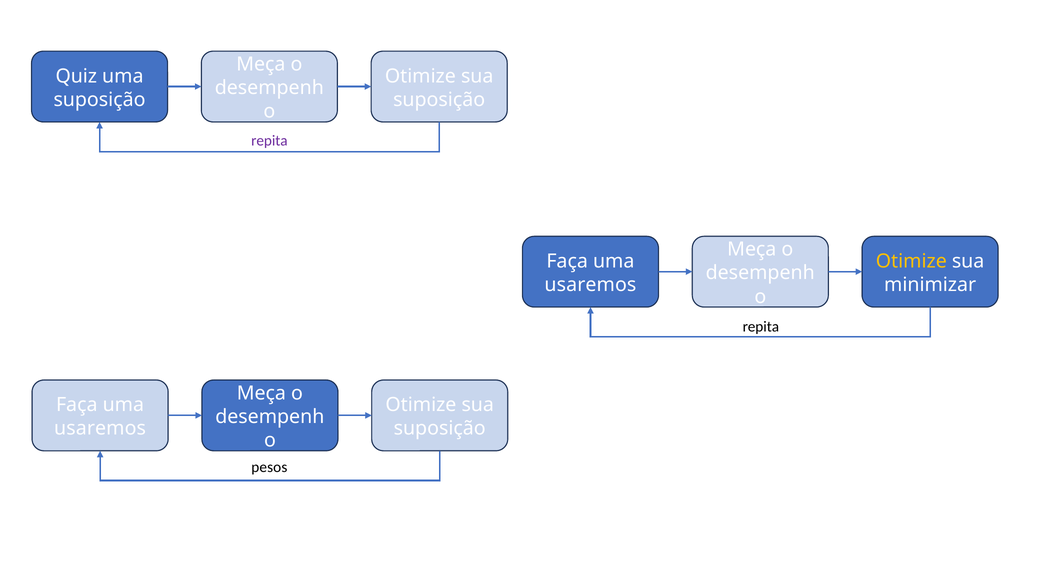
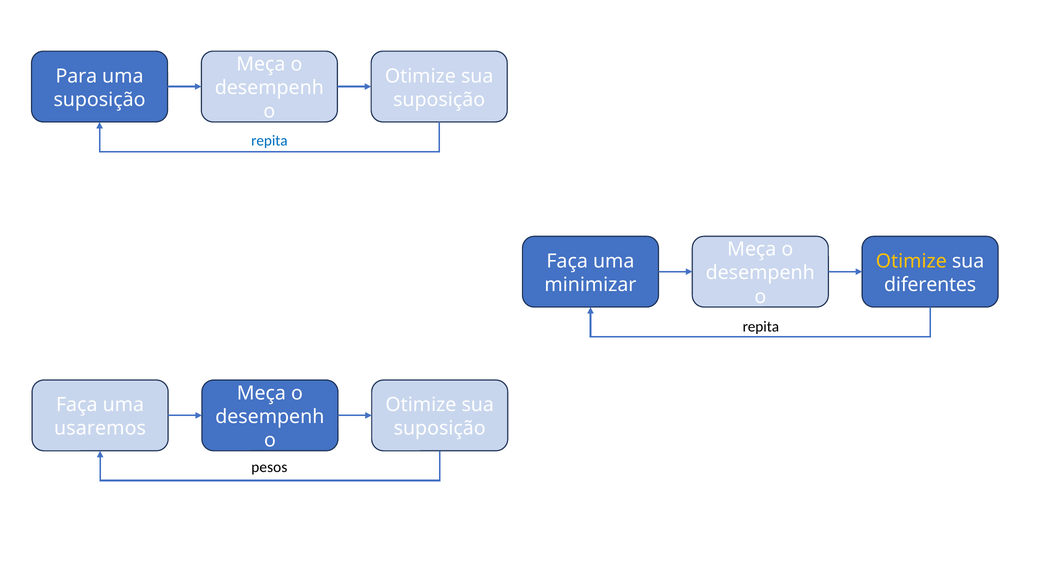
Quiz: Quiz -> Para
repita at (269, 141) colour: purple -> blue
usaremos at (590, 285): usaremos -> minimizar
minimizar: minimizar -> diferentes
